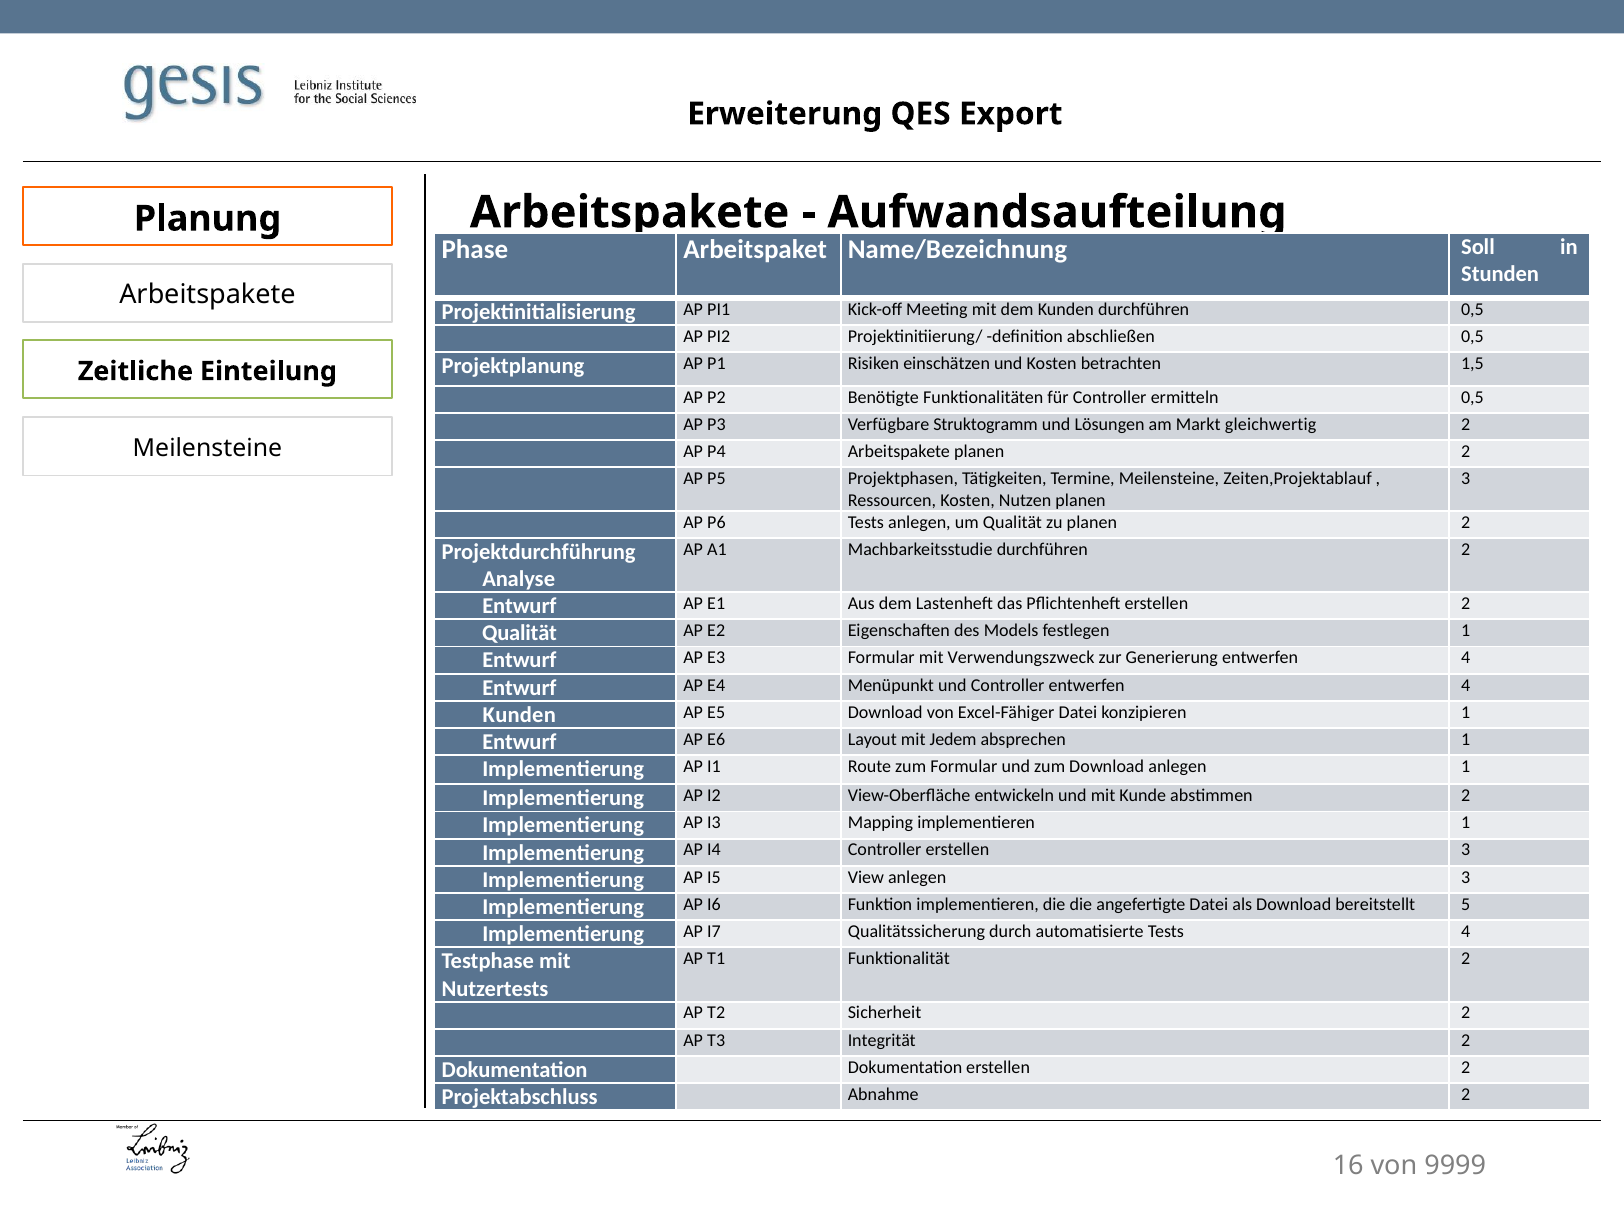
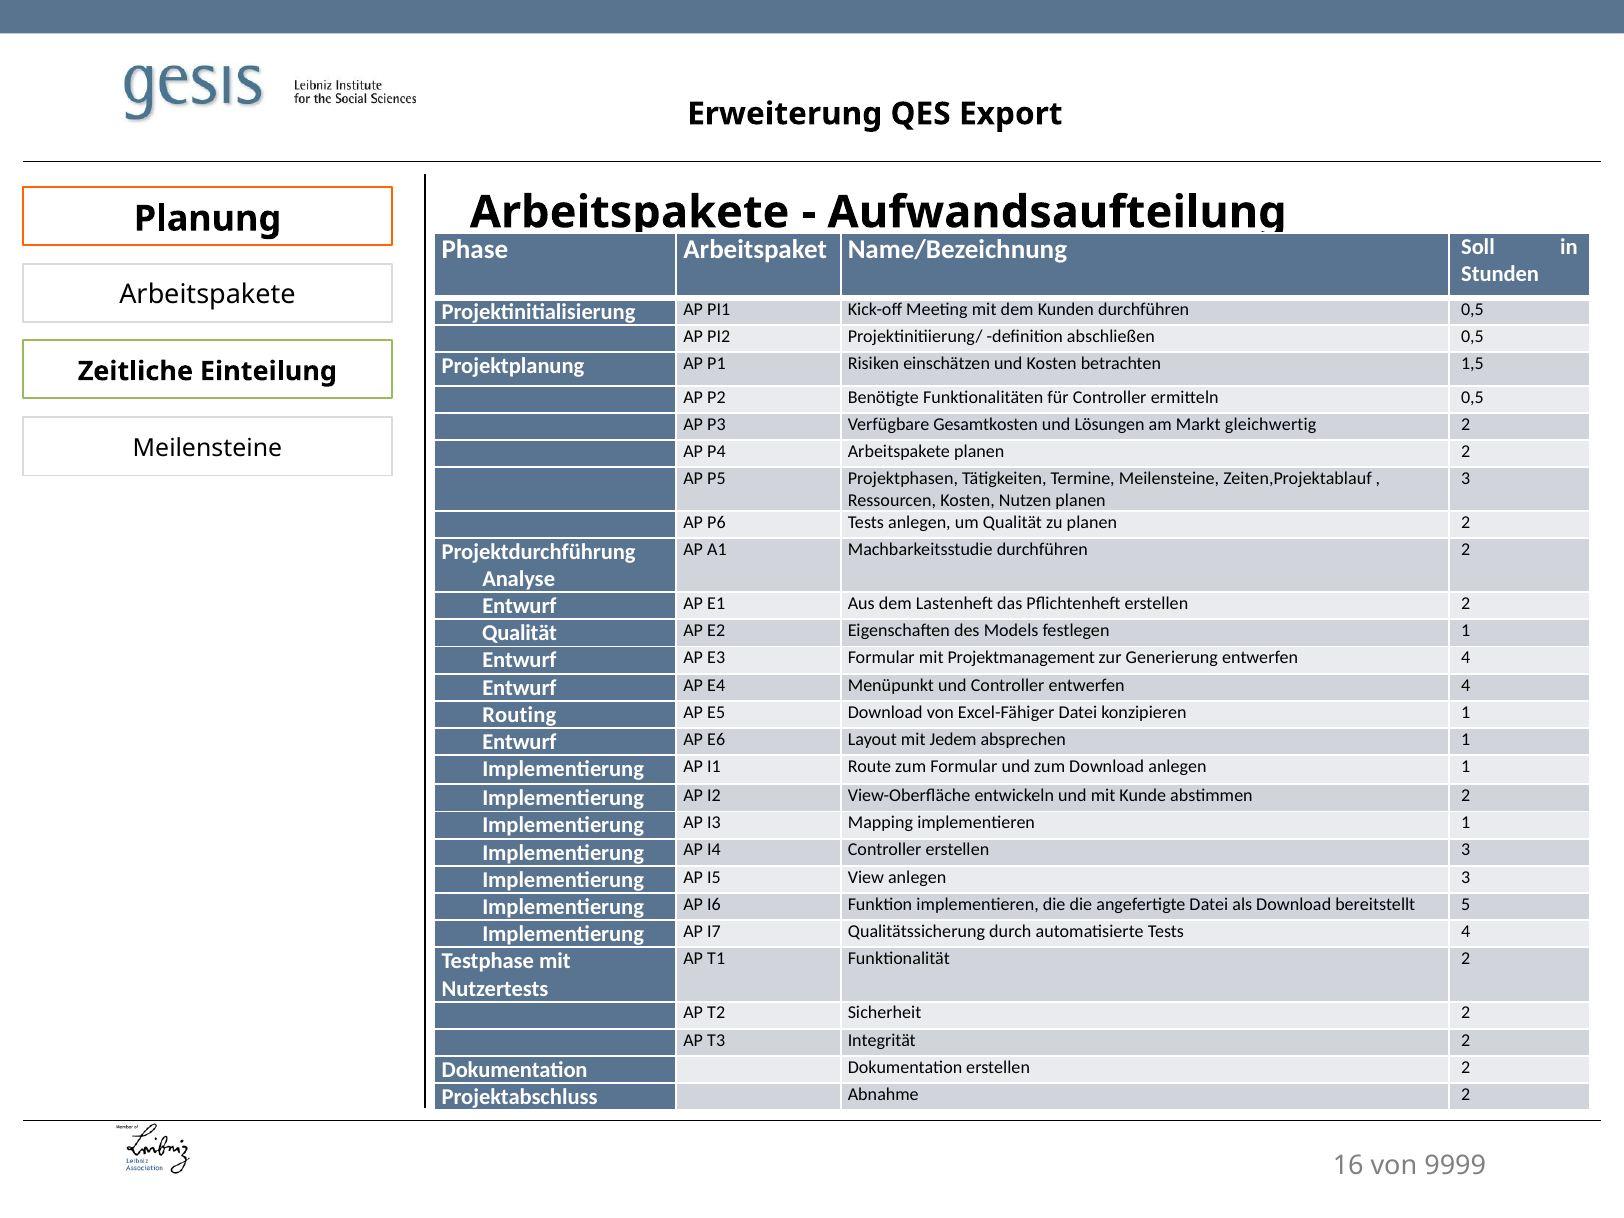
Struktogramm: Struktogramm -> Gesamtkosten
Verwendungszweck: Verwendungszweck -> Projektmanagement
Kunden at (519, 715): Kunden -> Routing
